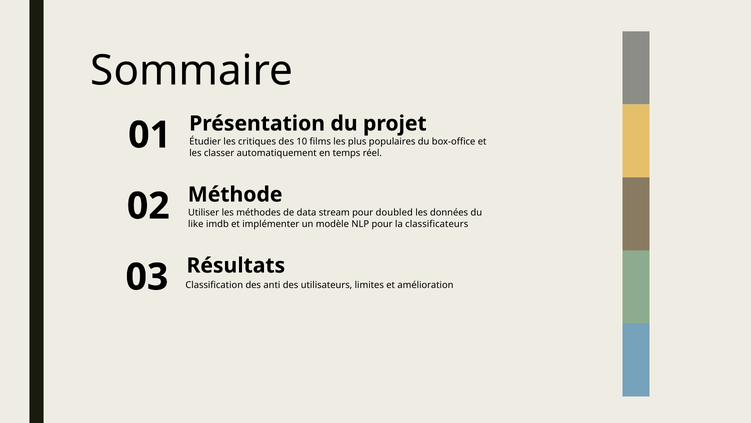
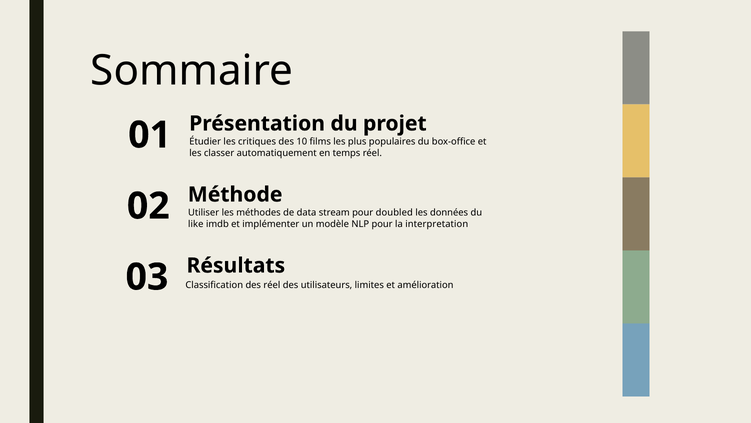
classificateurs: classificateurs -> interpretation
des anti: anti -> réel
